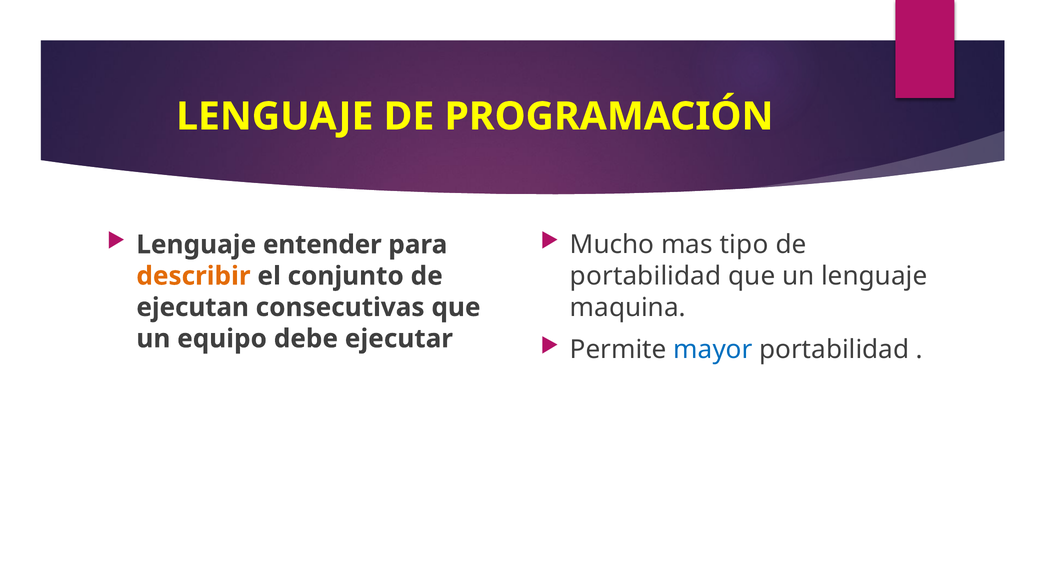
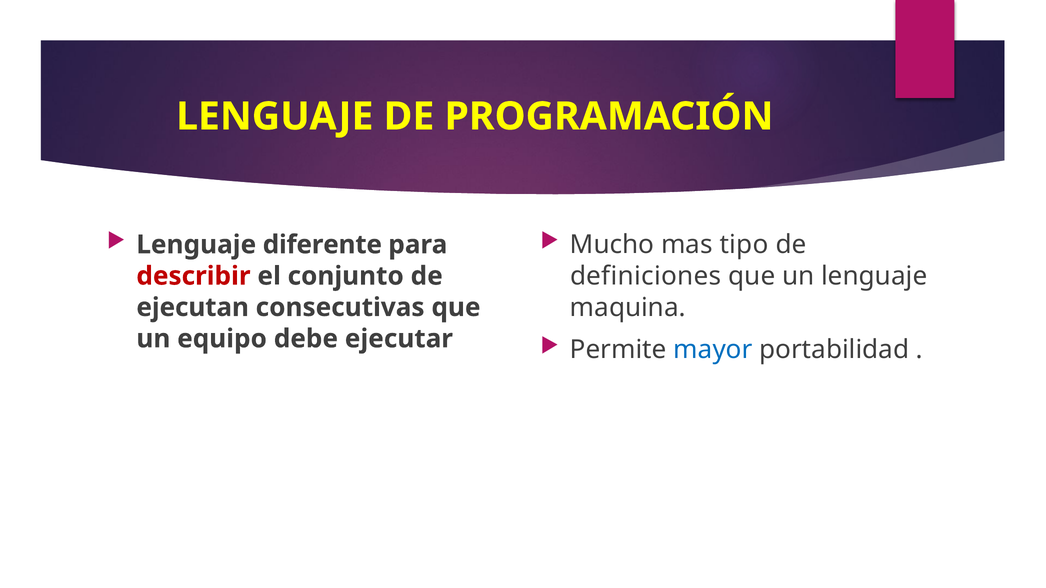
entender: entender -> diferente
portabilidad at (646, 276): portabilidad -> definiciones
describir colour: orange -> red
